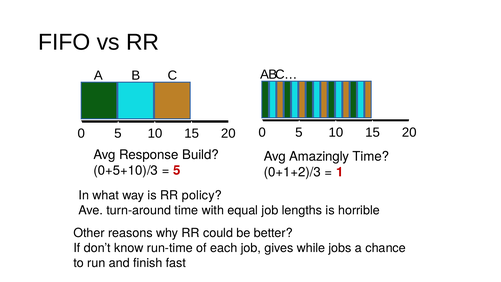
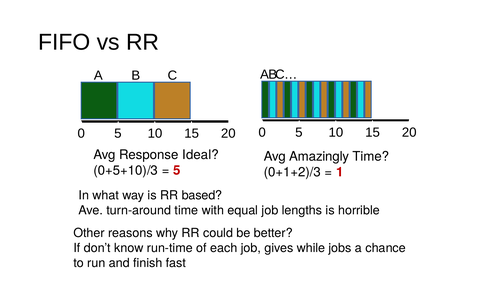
Build: Build -> Ideal
policy: policy -> based
